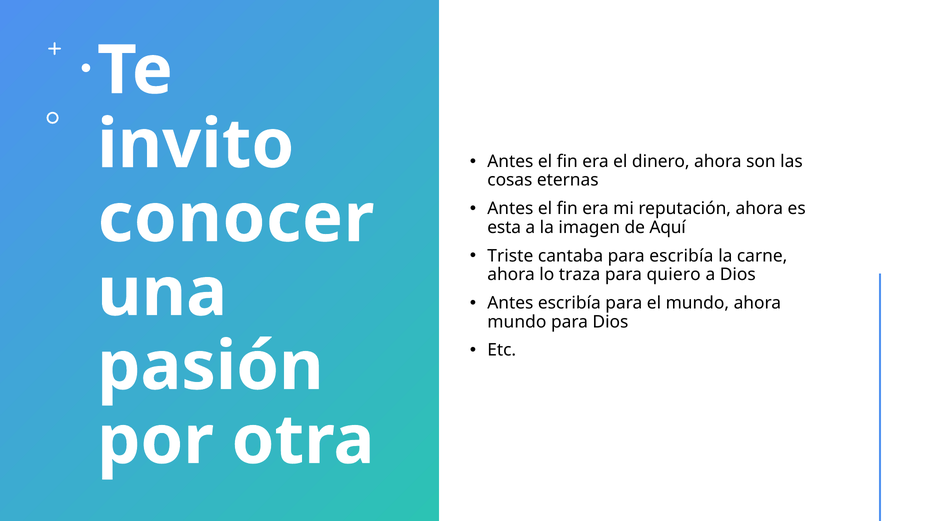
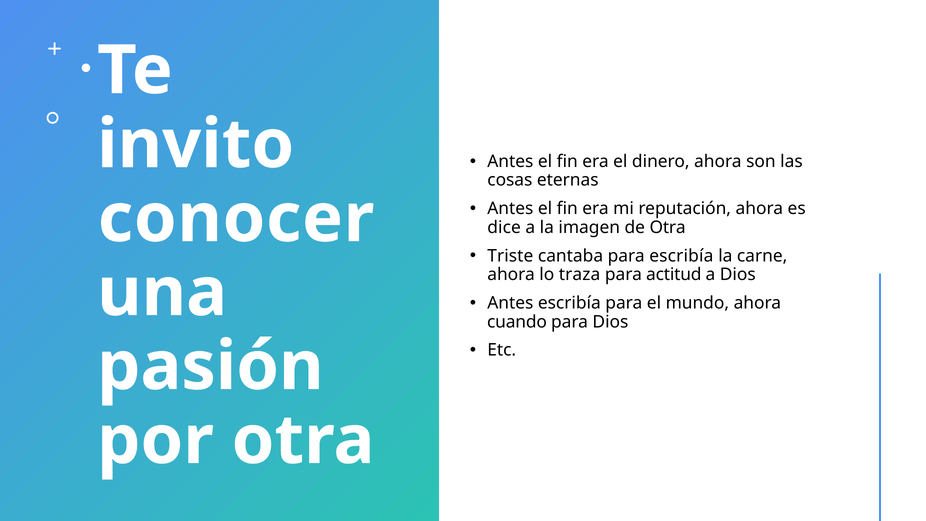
esta: esta -> dice
de Aquí: Aquí -> Otra
quiero: quiero -> actitud
mundo at (517, 322): mundo -> cuando
